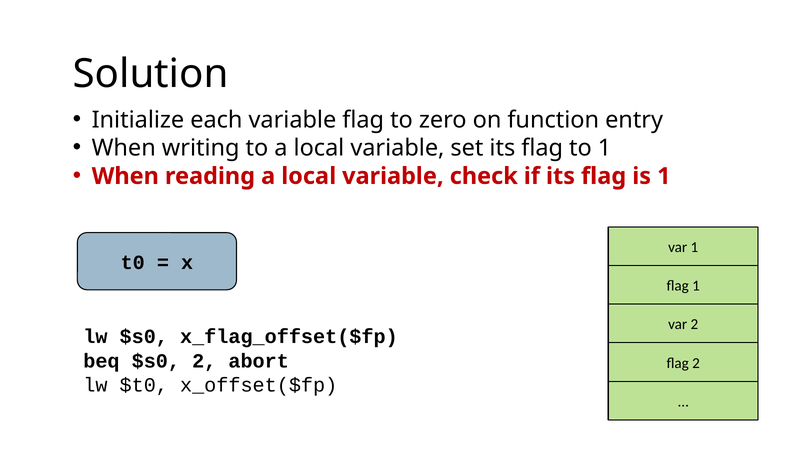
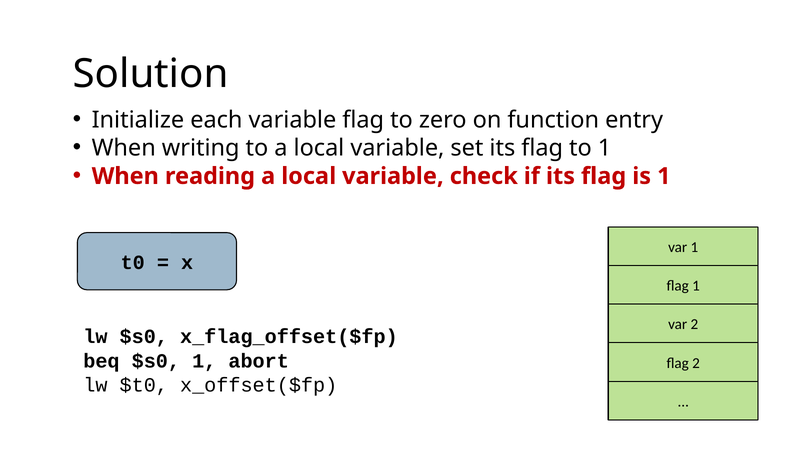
$s0 2: 2 -> 1
